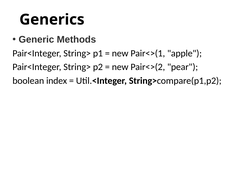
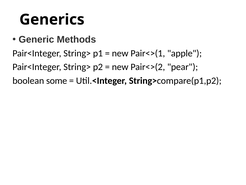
index: index -> some
